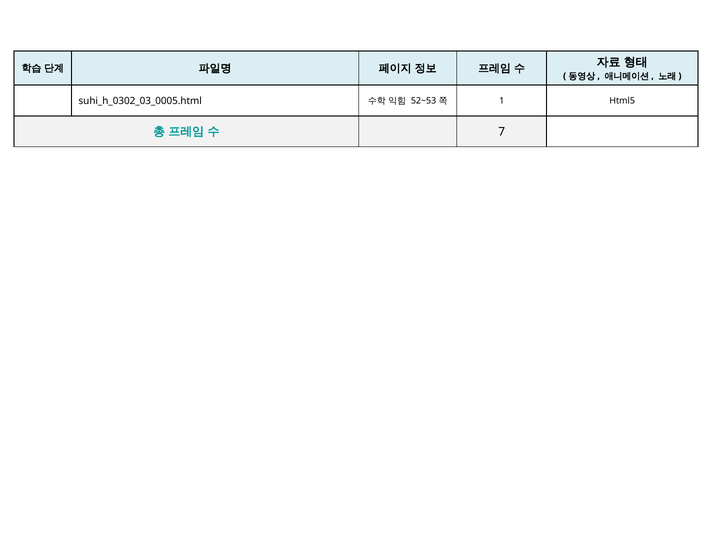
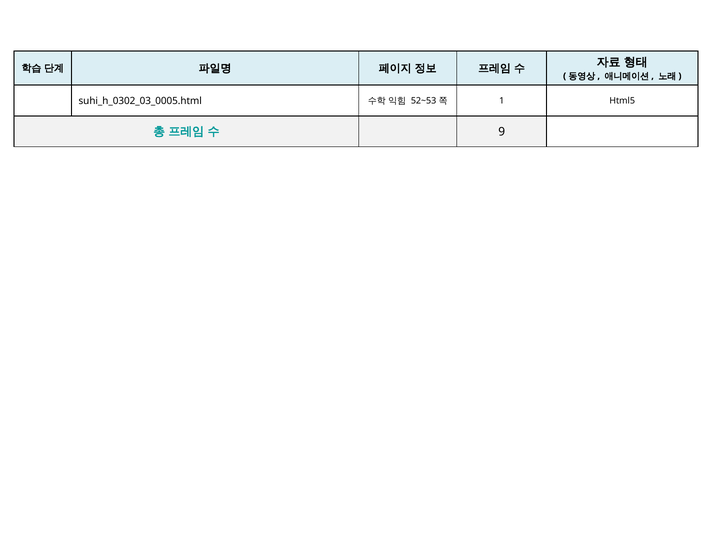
7: 7 -> 9
